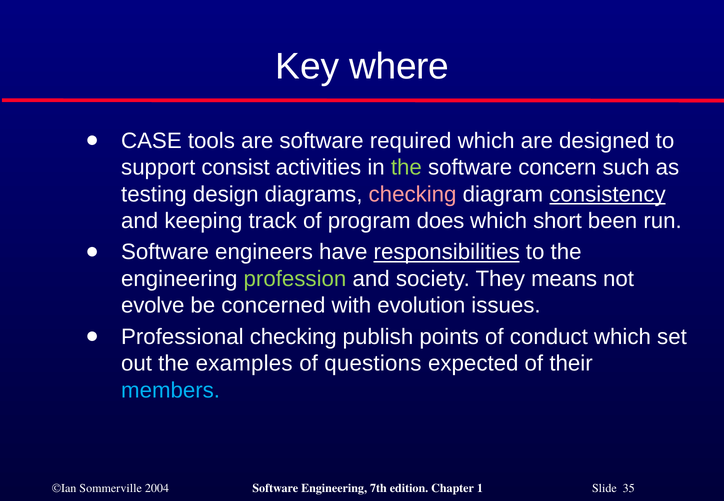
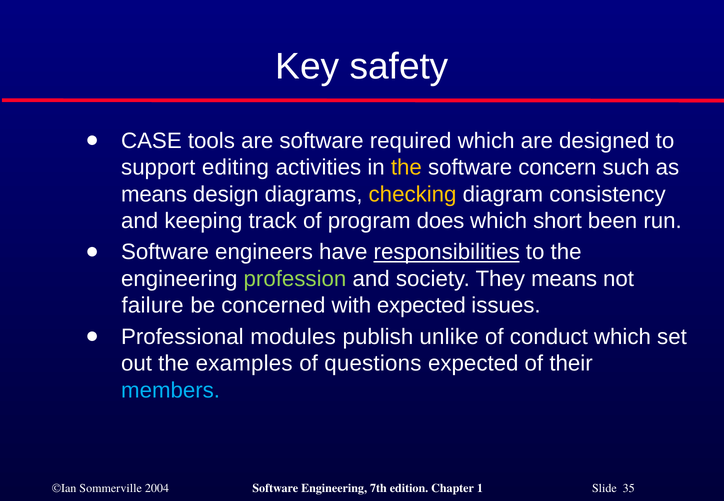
where: where -> safety
consist: consist -> editing
the at (406, 168) colour: light green -> yellow
testing at (154, 194): testing -> means
checking at (413, 194) colour: pink -> yellow
consistency underline: present -> none
evolve: evolve -> failure
with evolution: evolution -> expected
Professional checking: checking -> modules
points: points -> unlike
